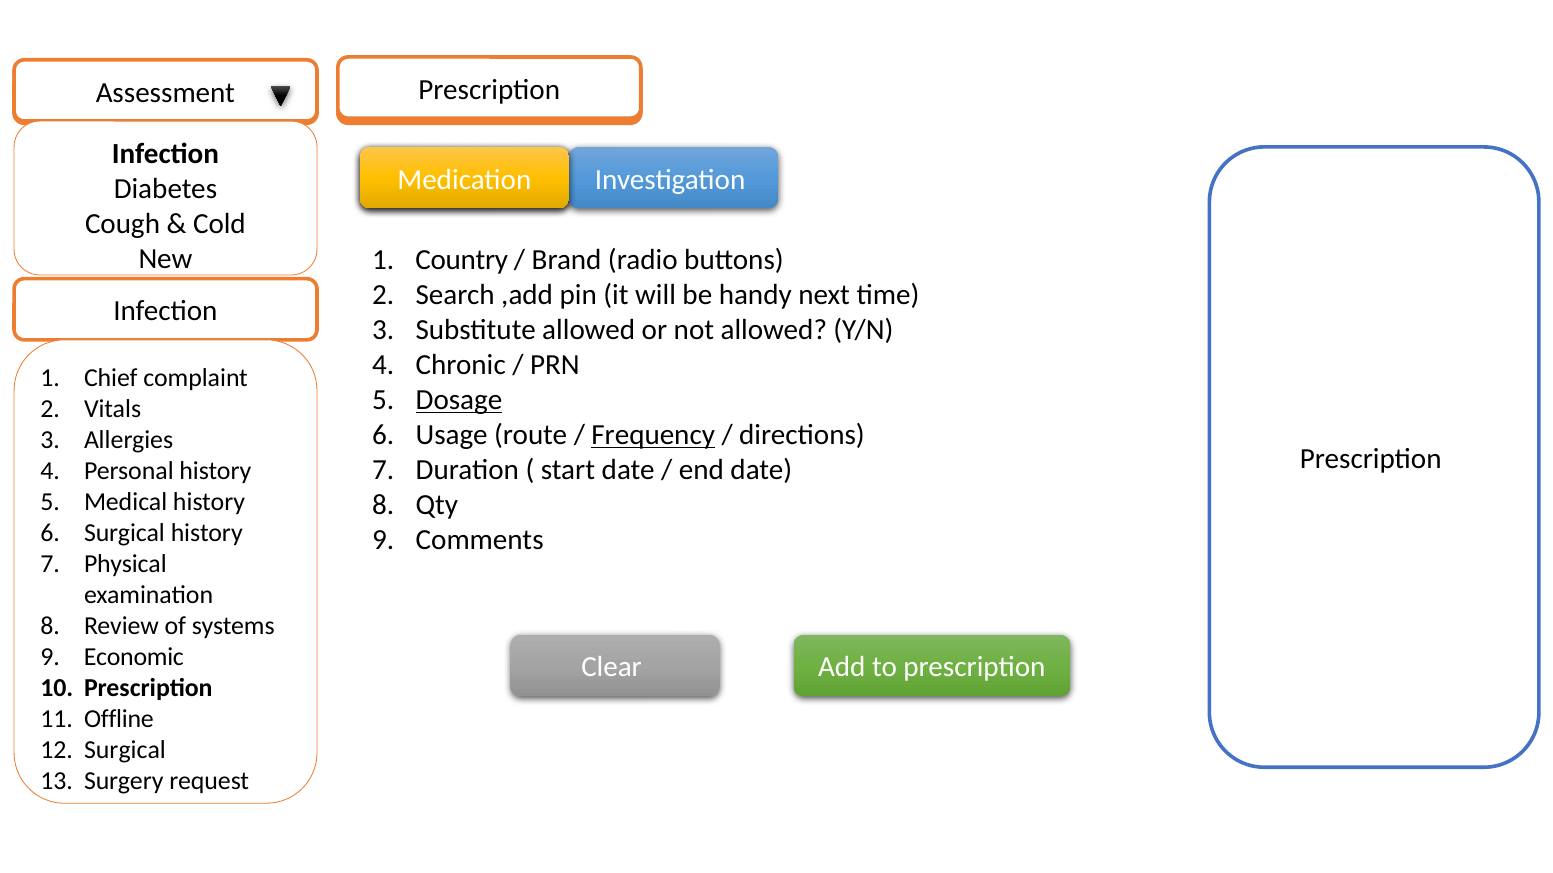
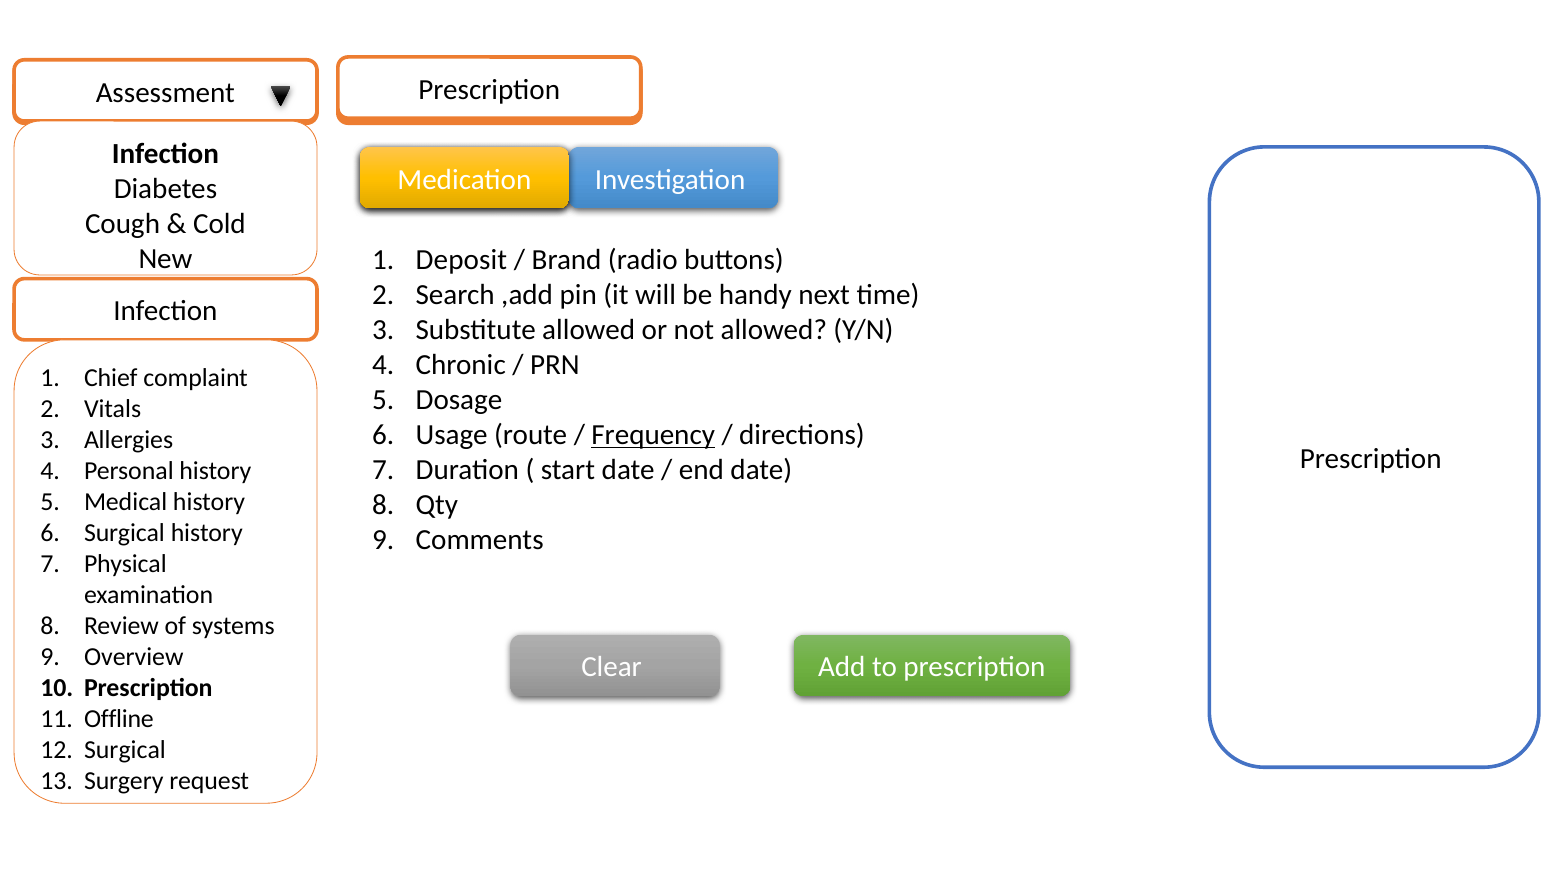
Country: Country -> Deposit
Dosage underline: present -> none
Economic: Economic -> Overview
